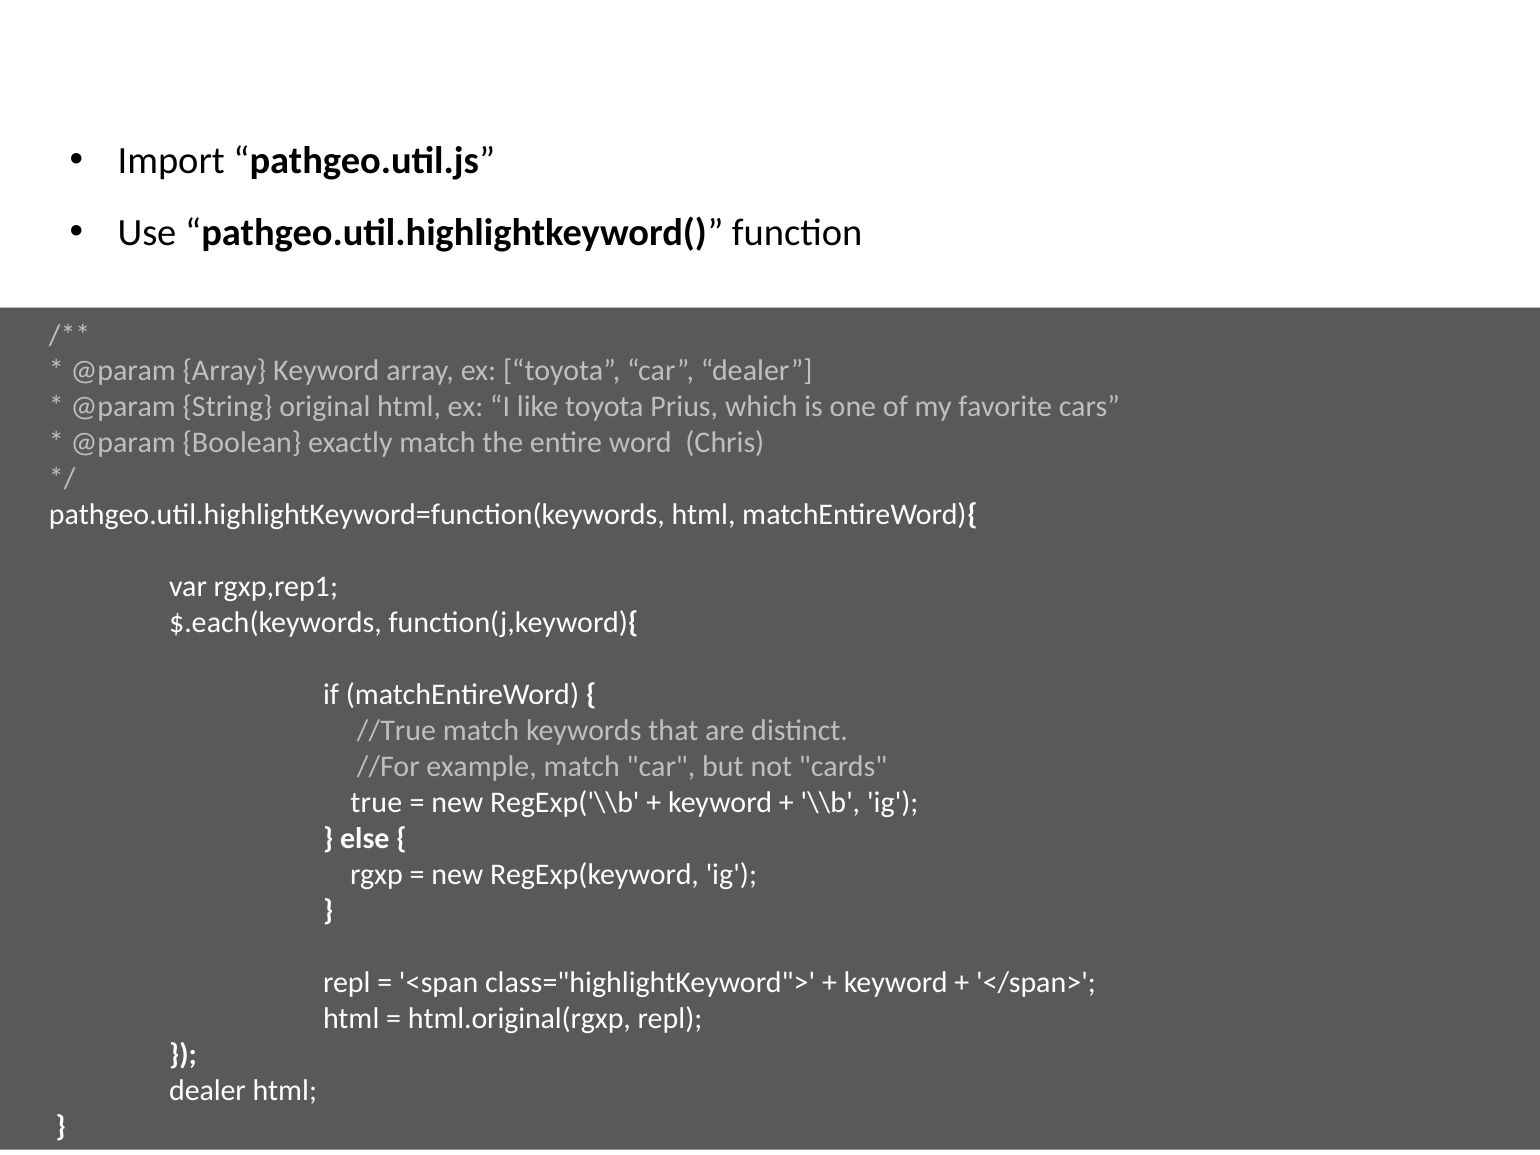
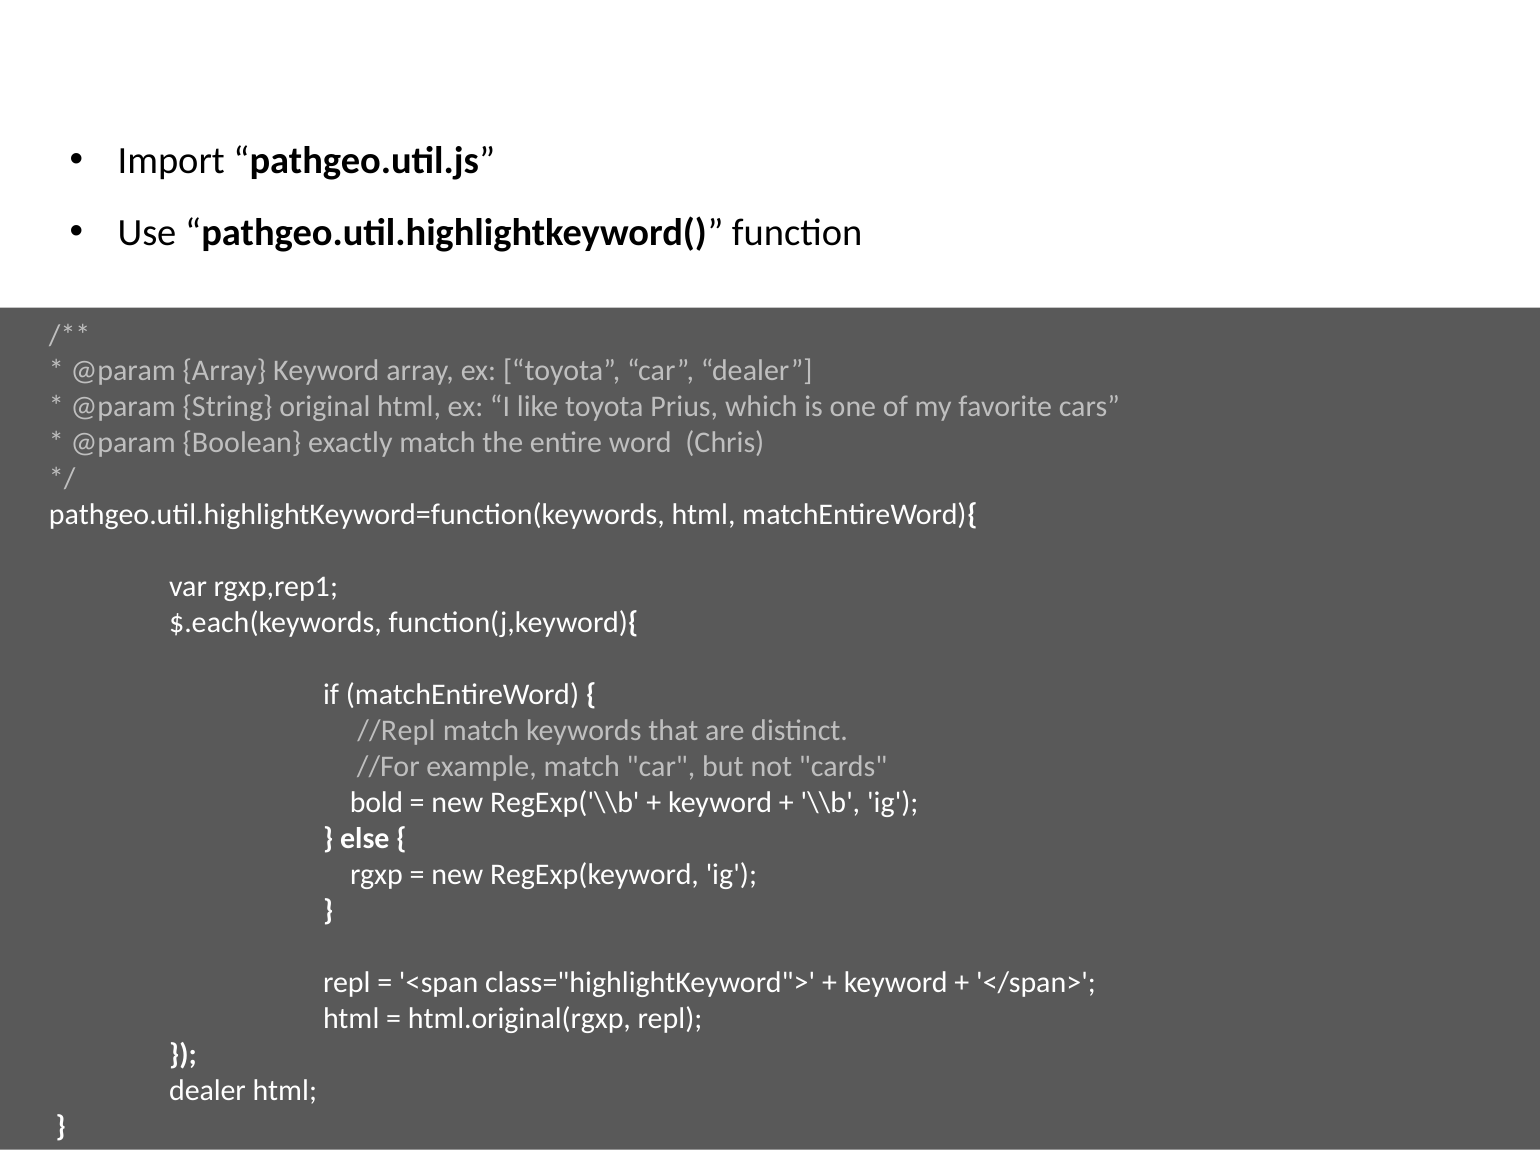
//True: //True -> //Repl
true: true -> bold
